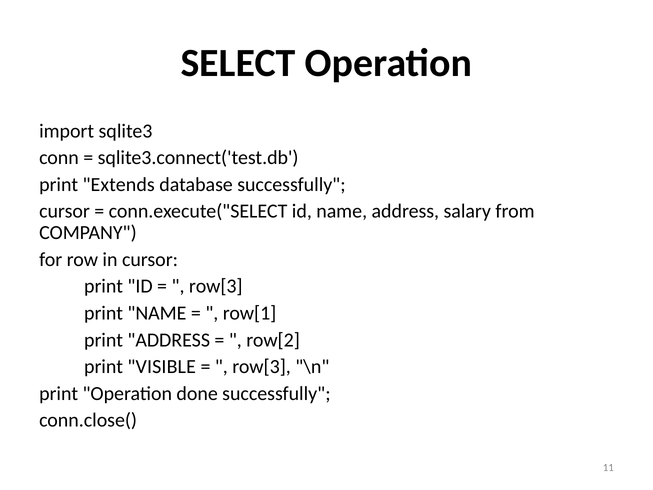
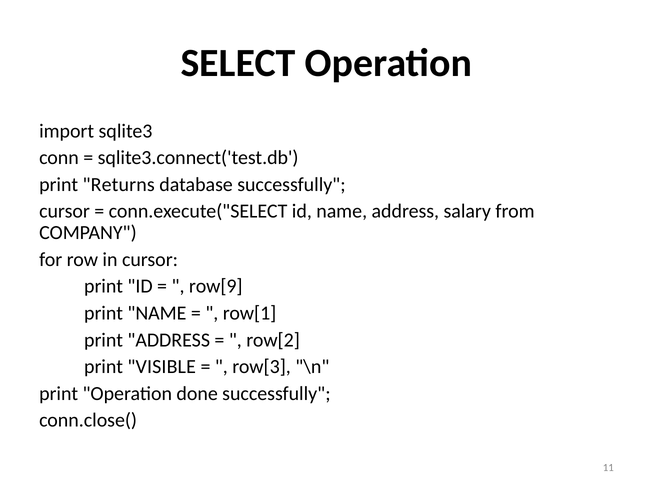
Extends: Extends -> Returns
row[3 at (216, 286): row[3 -> row[9
